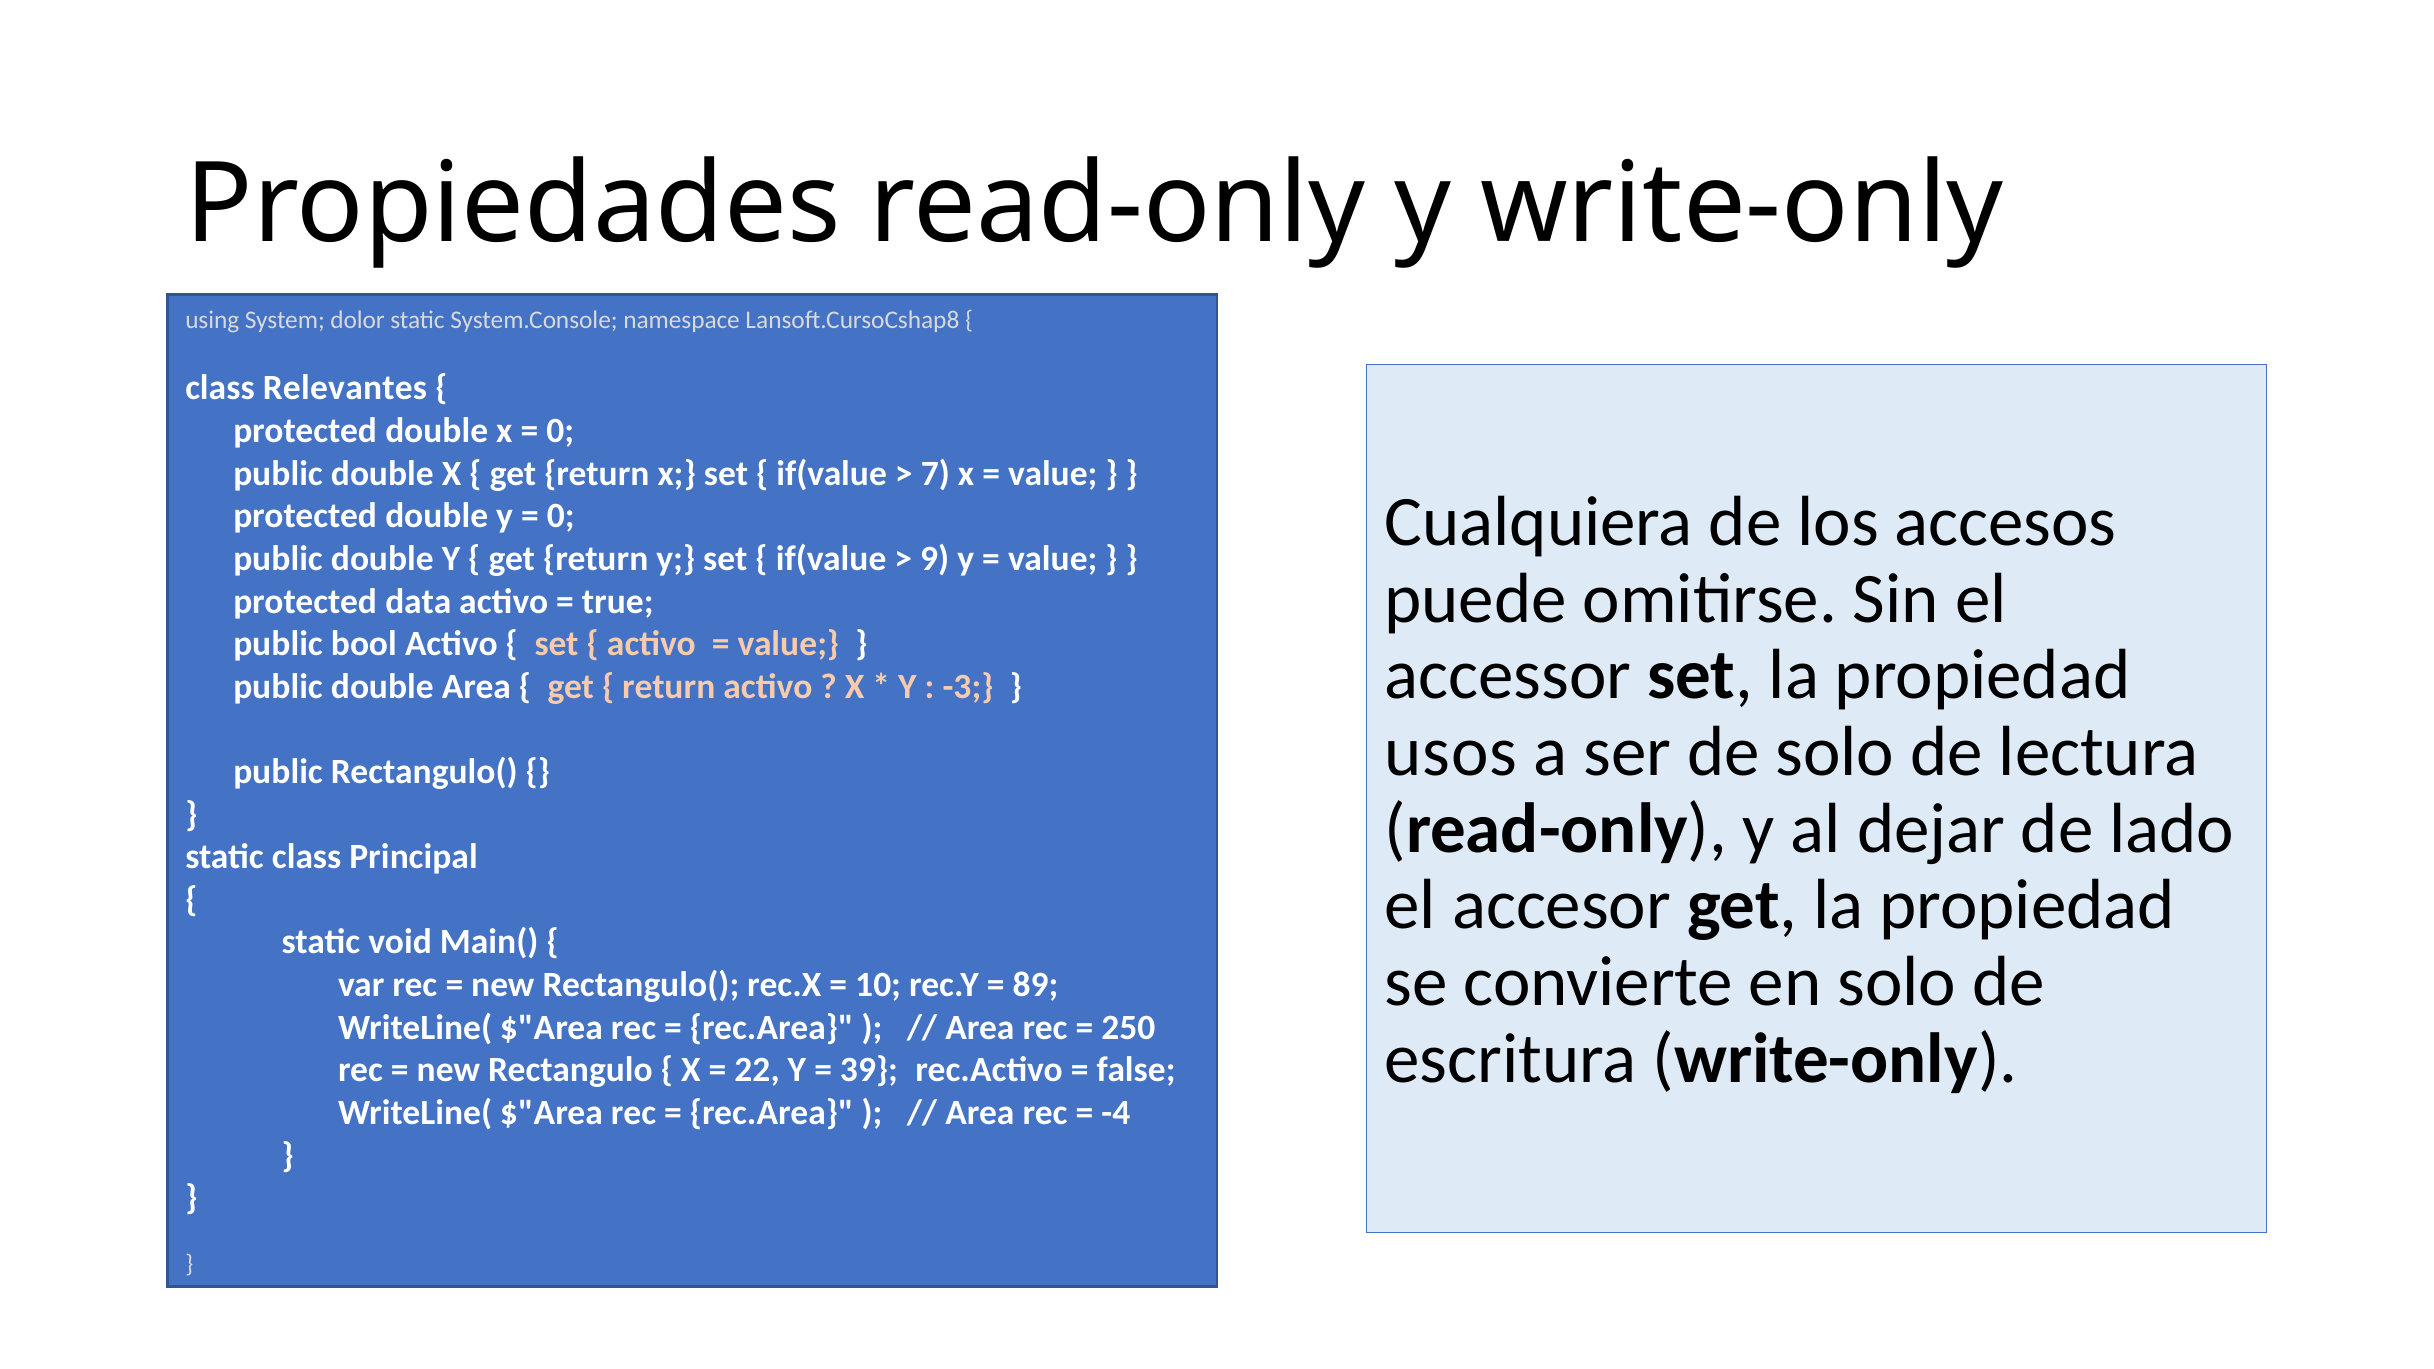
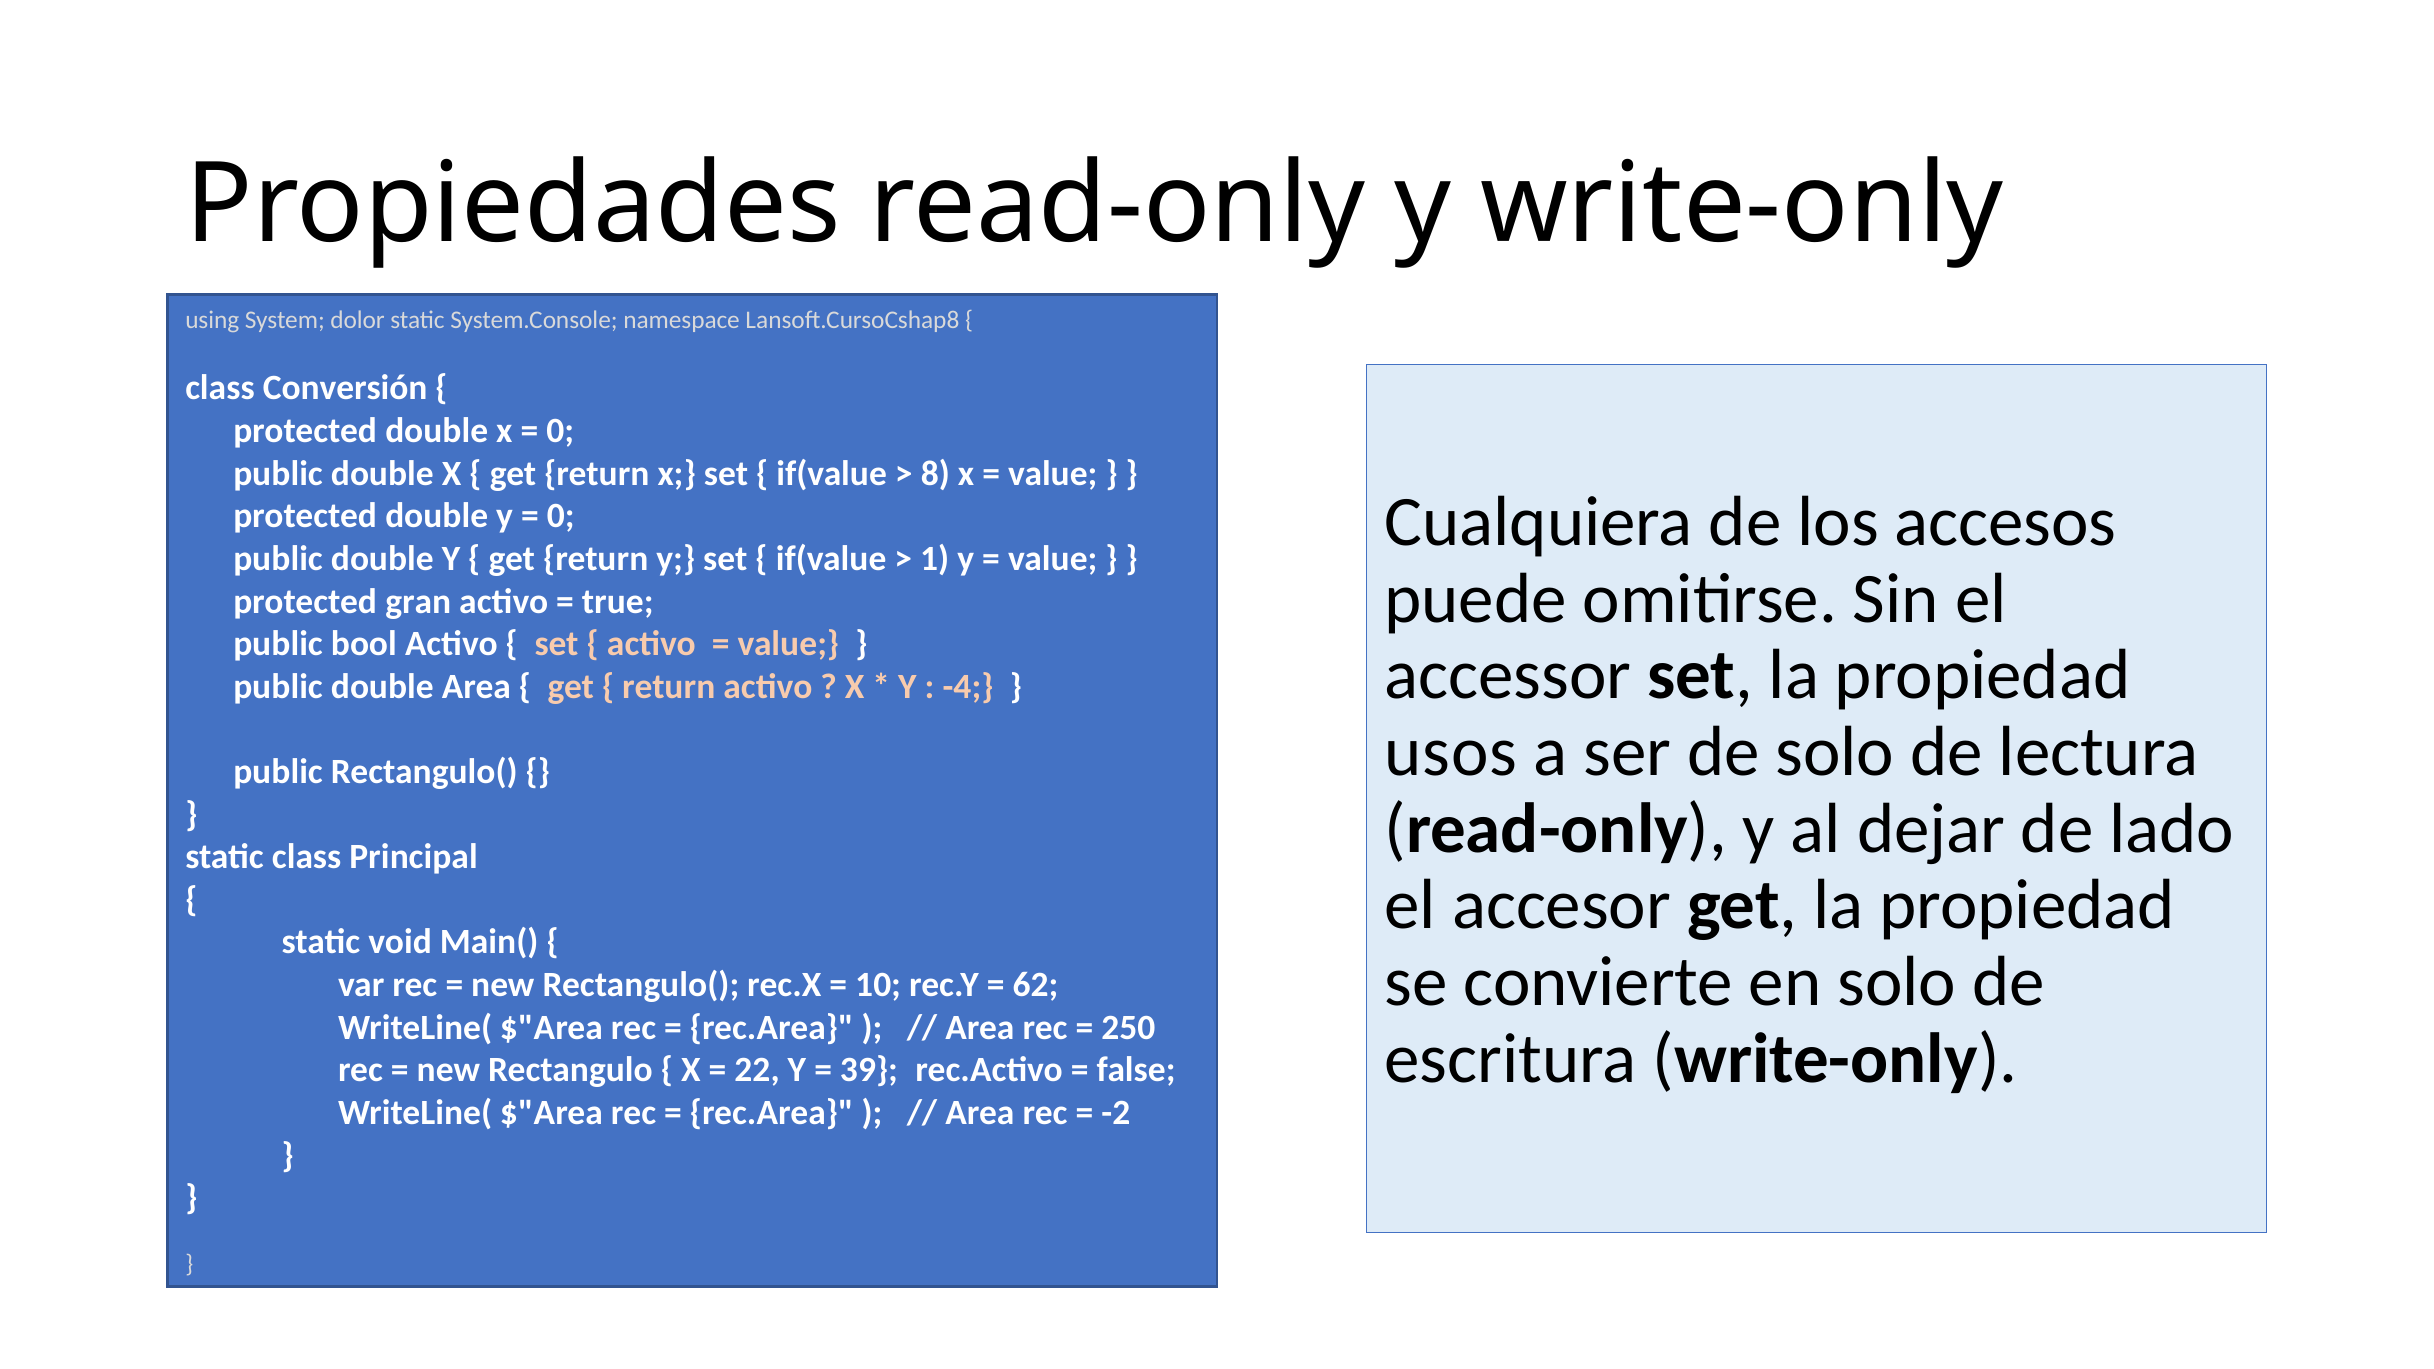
Relevantes: Relevantes -> Conversión
7: 7 -> 8
9: 9 -> 1
data: data -> gran
-3: -3 -> -4
89: 89 -> 62
-4: -4 -> -2
